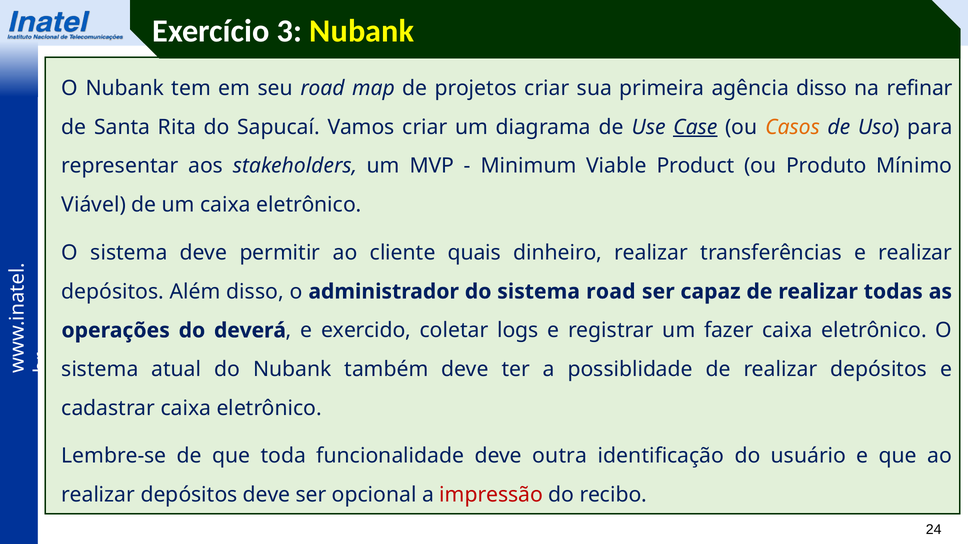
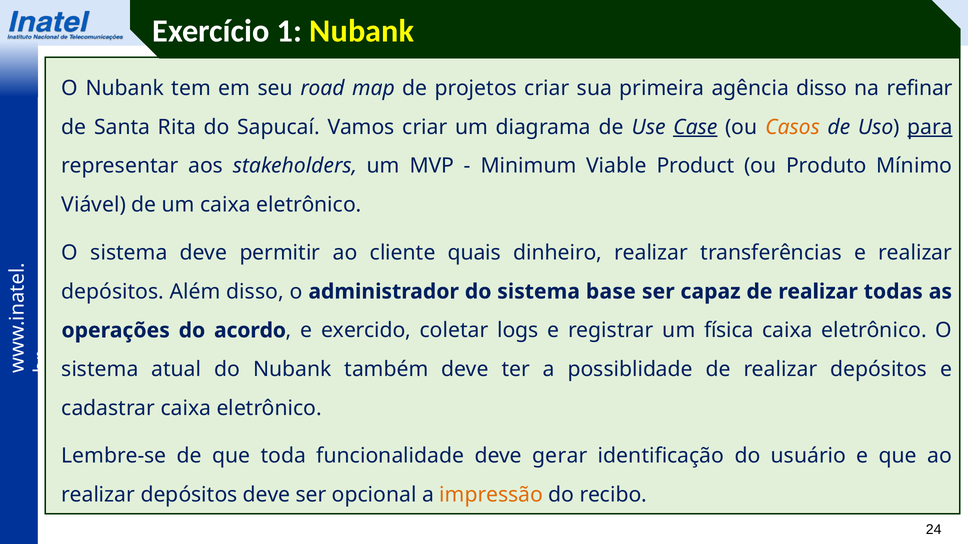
3: 3 -> 1
para underline: none -> present
sistema road: road -> base
deverá: deverá -> acordo
fazer: fazer -> física
outra: outra -> gerar
impressão colour: red -> orange
